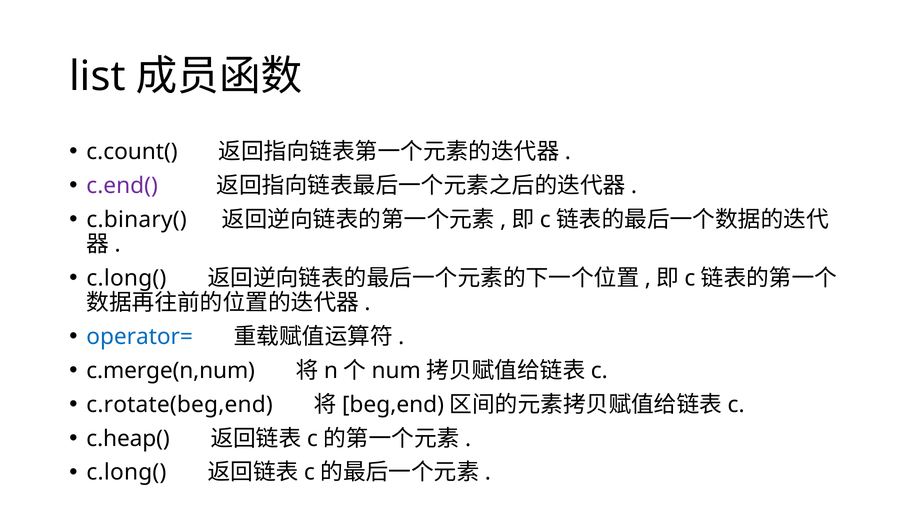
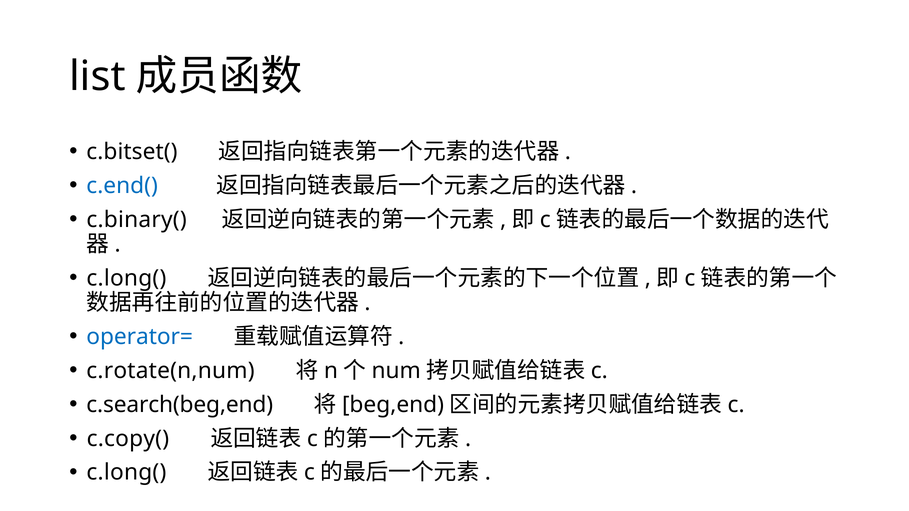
c.count(: c.count( -> c.bitset(
c.end( colour: purple -> blue
c.merge(n,num: c.merge(n,num -> c.rotate(n,num
c.rotate(beg,end: c.rotate(beg,end -> c.search(beg,end
c.heap(: c.heap( -> c.copy(
